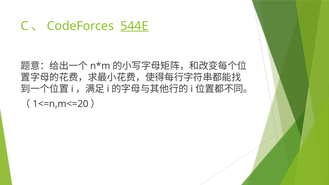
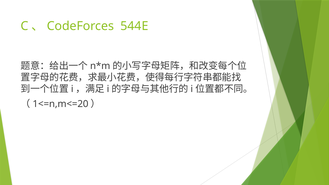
544E underline: present -> none
